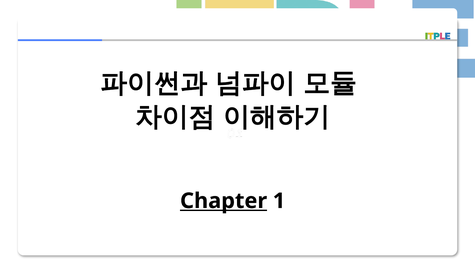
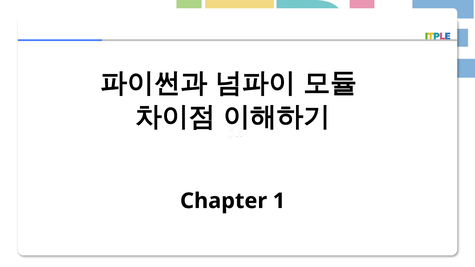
Chapter underline: present -> none
